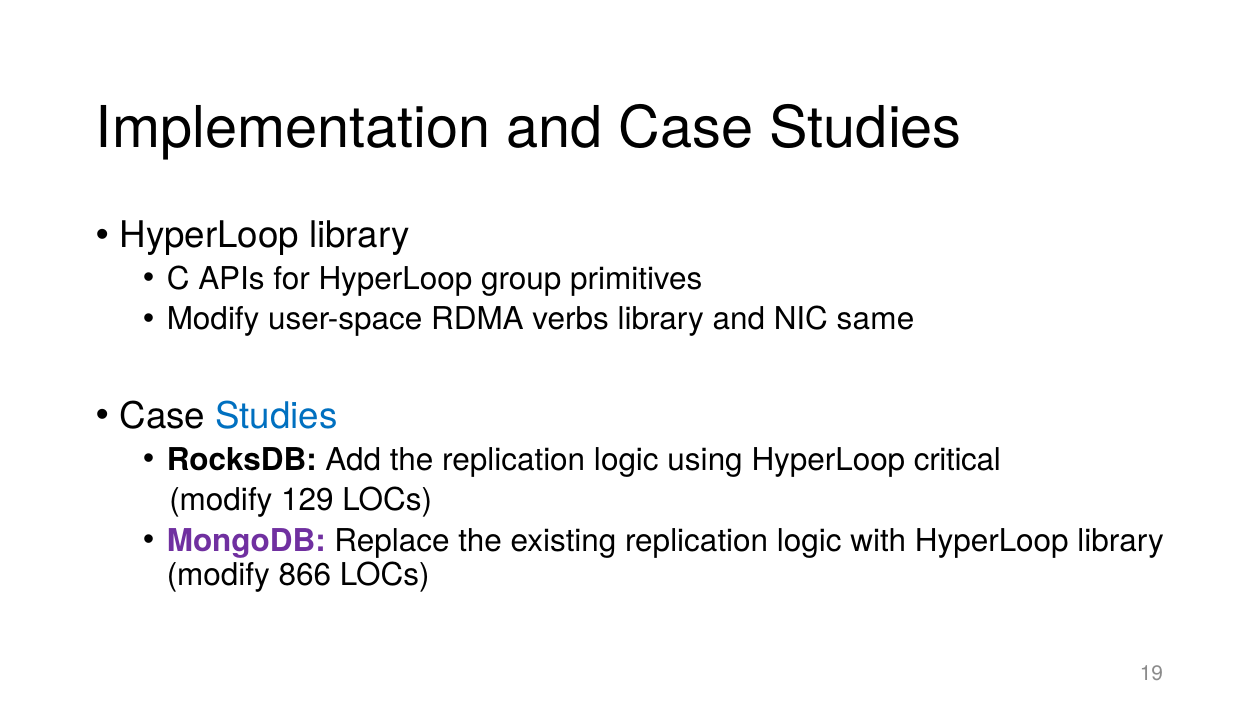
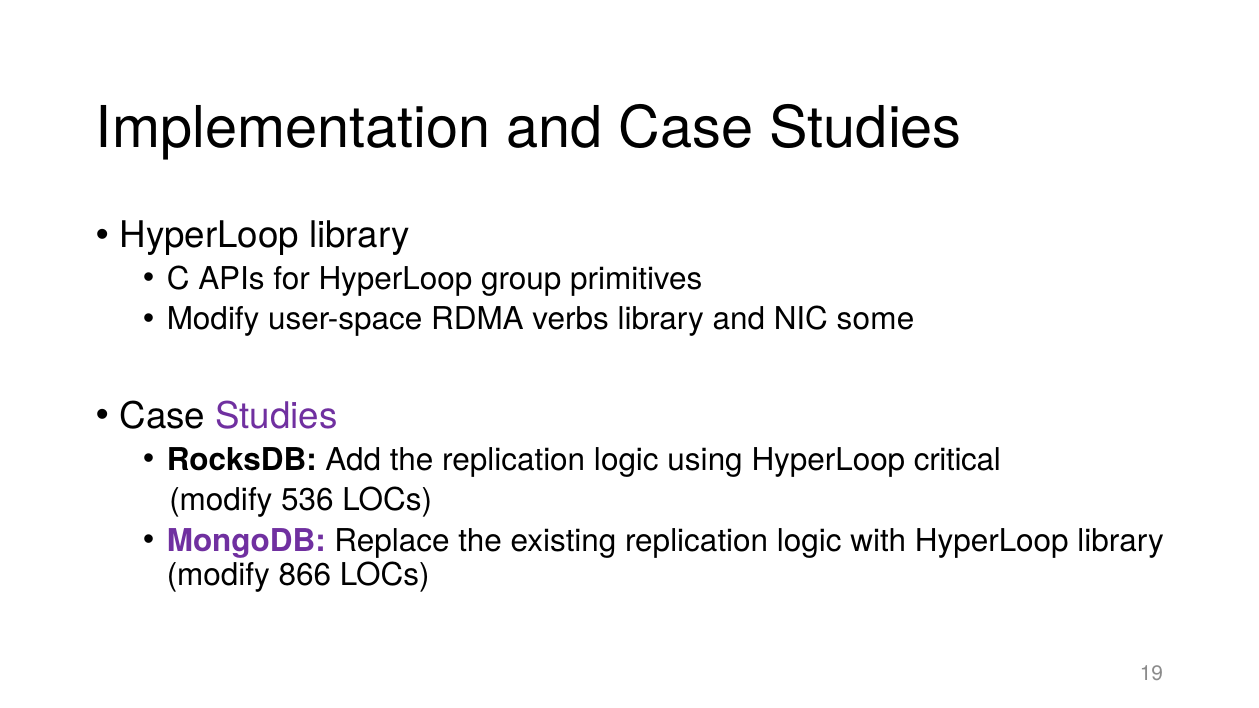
same: same -> some
Studies at (276, 416) colour: blue -> purple
129: 129 -> 536
